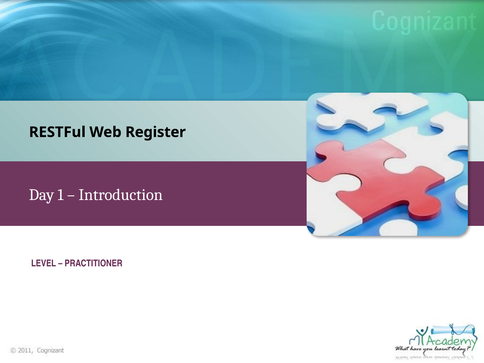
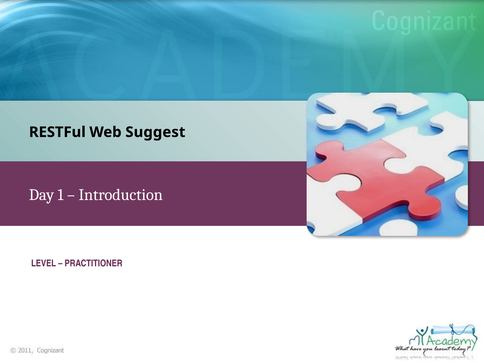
Register: Register -> Suggest
